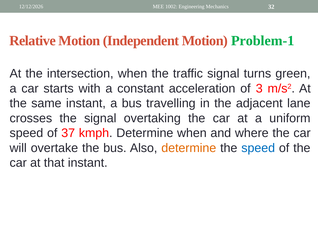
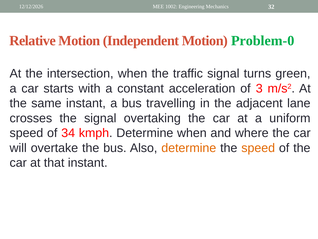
Problem-1: Problem-1 -> Problem-0
37: 37 -> 34
speed at (258, 148) colour: blue -> orange
